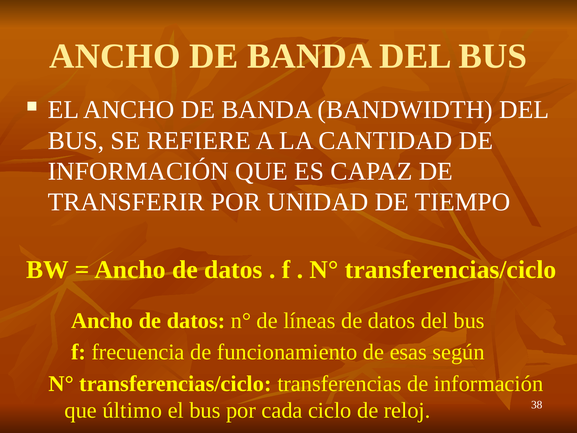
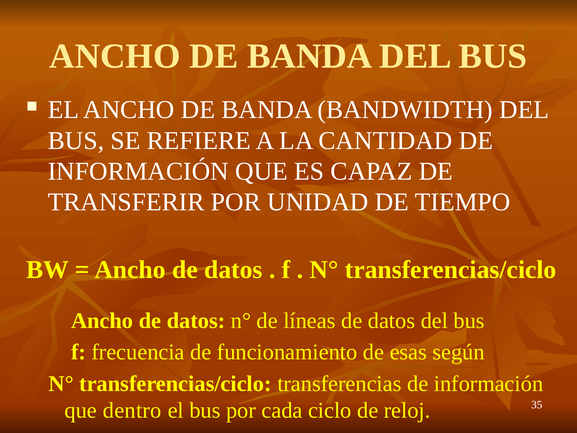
último: último -> dentro
38: 38 -> 35
